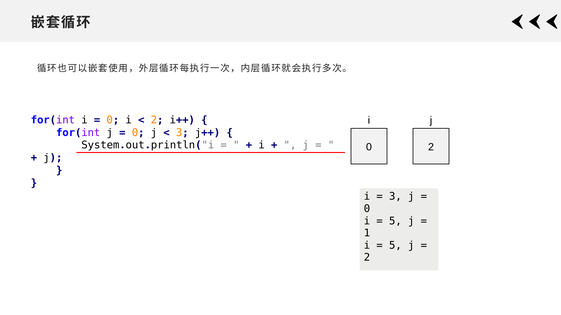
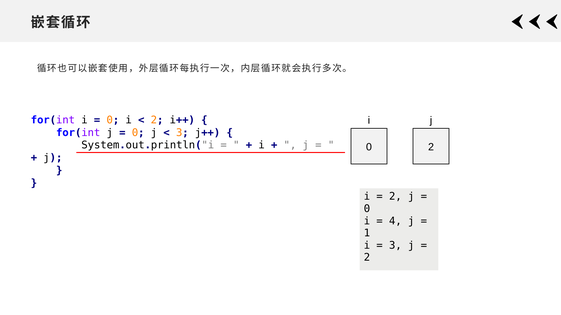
3 at (395, 197): 3 -> 2
5 at (395, 221): 5 -> 4
5 at (395, 246): 5 -> 3
